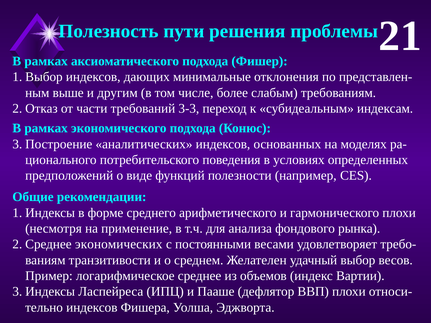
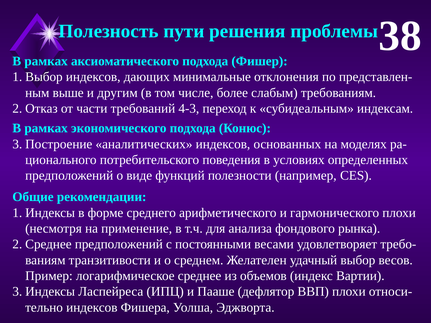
21: 21 -> 38
3-3: 3-3 -> 4-3
экономических at (119, 244): экономических -> предположений
